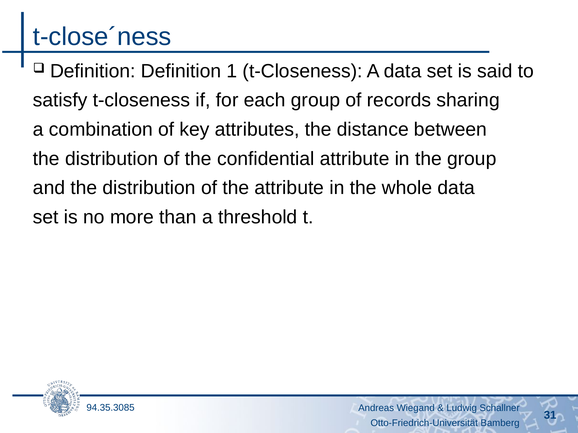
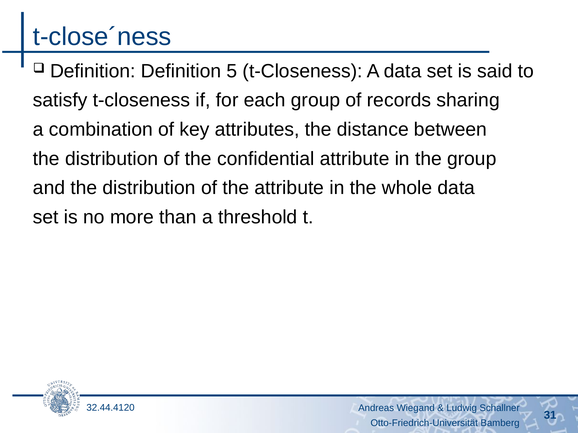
1: 1 -> 5
94.35.3085: 94.35.3085 -> 32.44.4120
